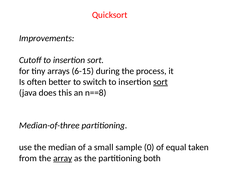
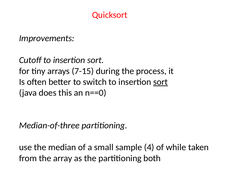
6-15: 6-15 -> 7-15
n==8: n==8 -> n==0
0: 0 -> 4
equal: equal -> while
array underline: present -> none
